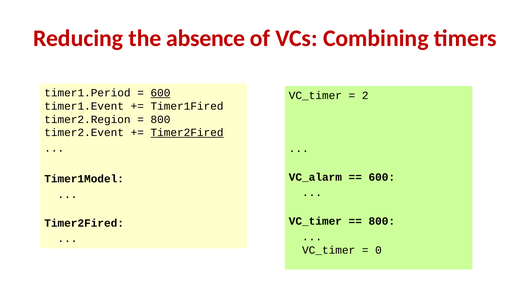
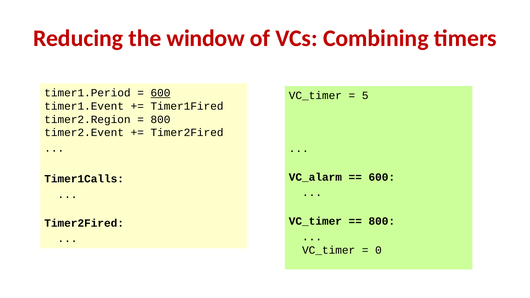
absence: absence -> window
2: 2 -> 5
Timer2Fired at (187, 133) underline: present -> none
Timer1Model: Timer1Model -> Timer1Calls
